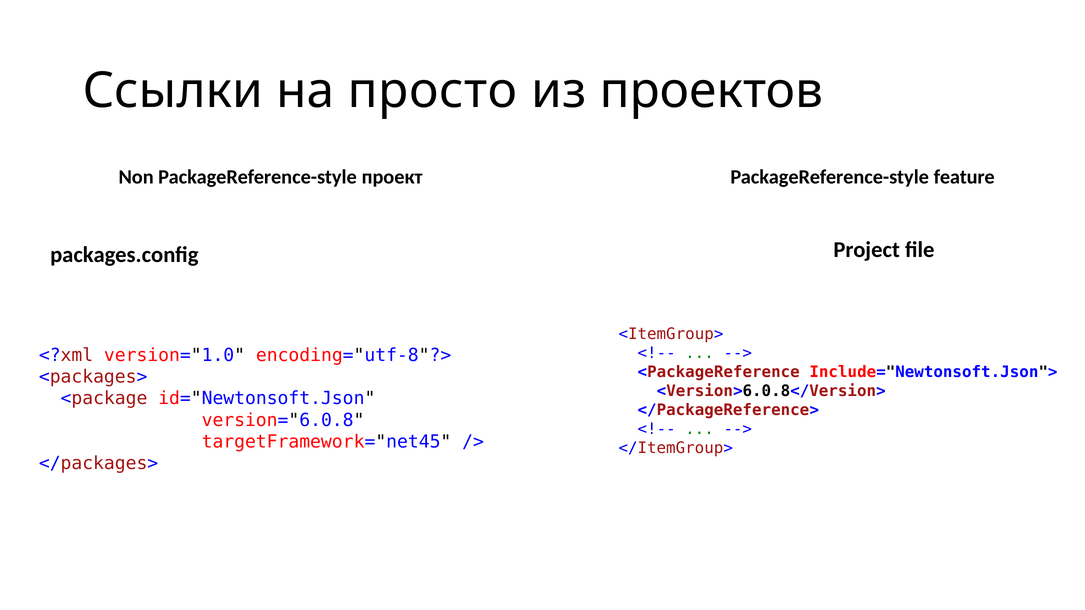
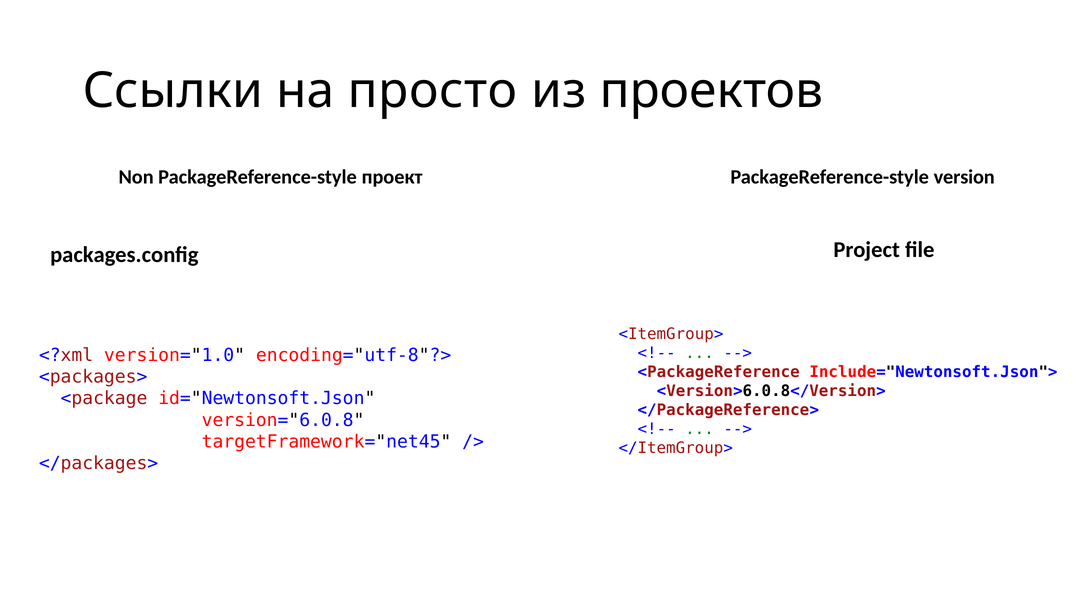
feature: feature -> version
